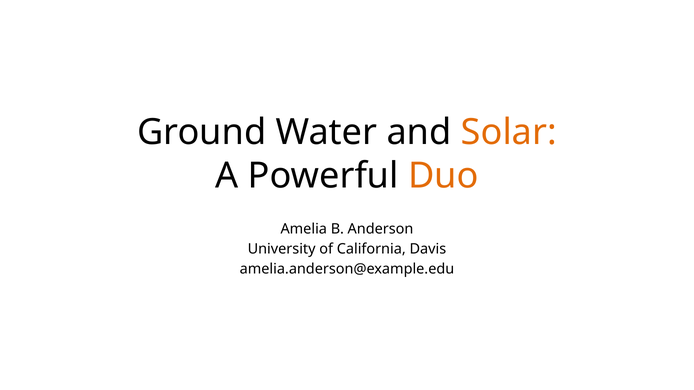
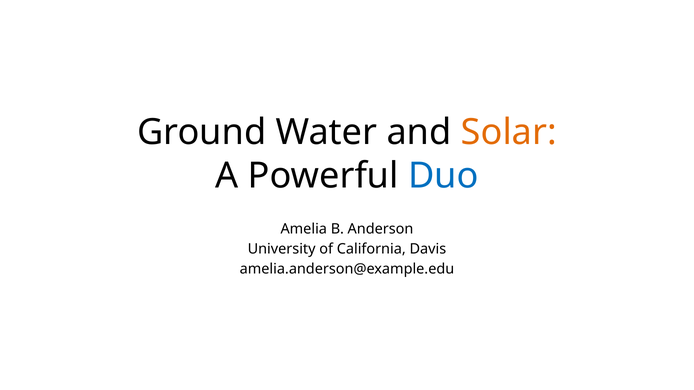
Duo colour: orange -> blue
